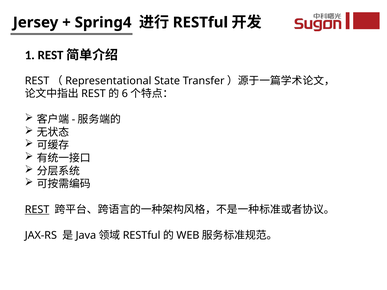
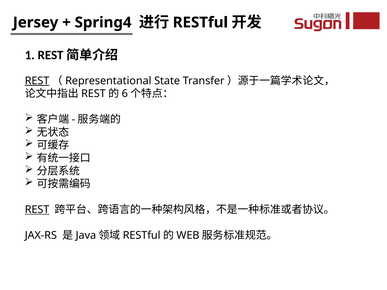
REST at (37, 81) underline: none -> present
